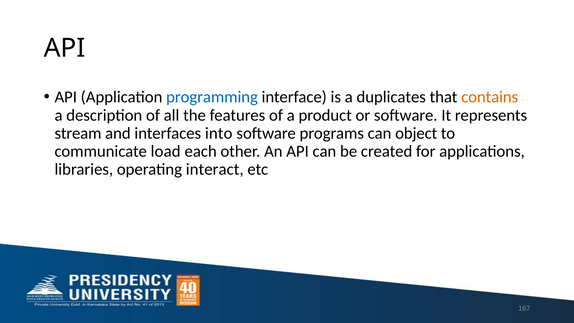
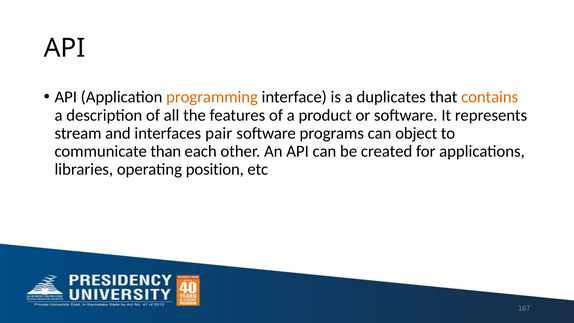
programming colour: blue -> orange
into: into -> pair
load: load -> than
interact: interact -> position
